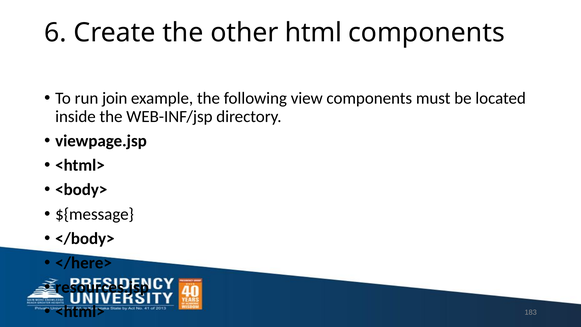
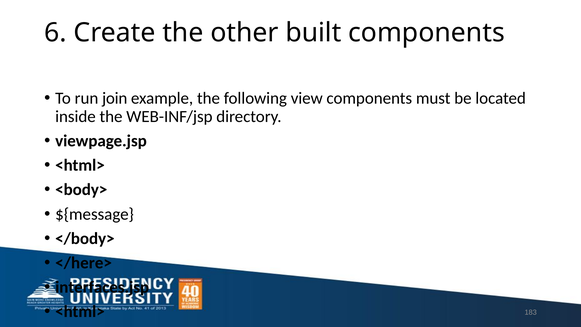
html: html -> built
resources.jsp: resources.jsp -> interfaces.jsp
